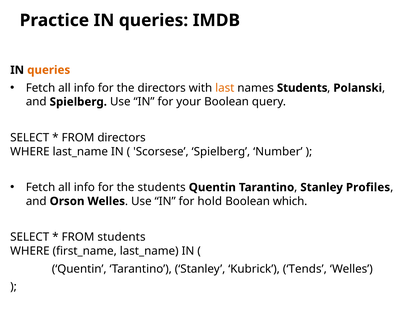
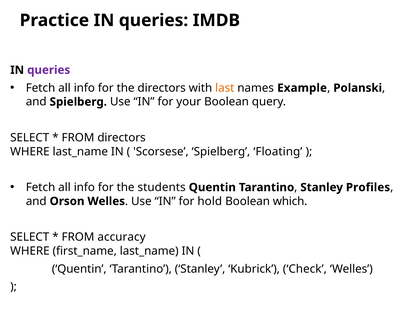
queries at (49, 70) colour: orange -> purple
names Students: Students -> Example
Number: Number -> Floating
FROM students: students -> accuracy
Tends: Tends -> Check
